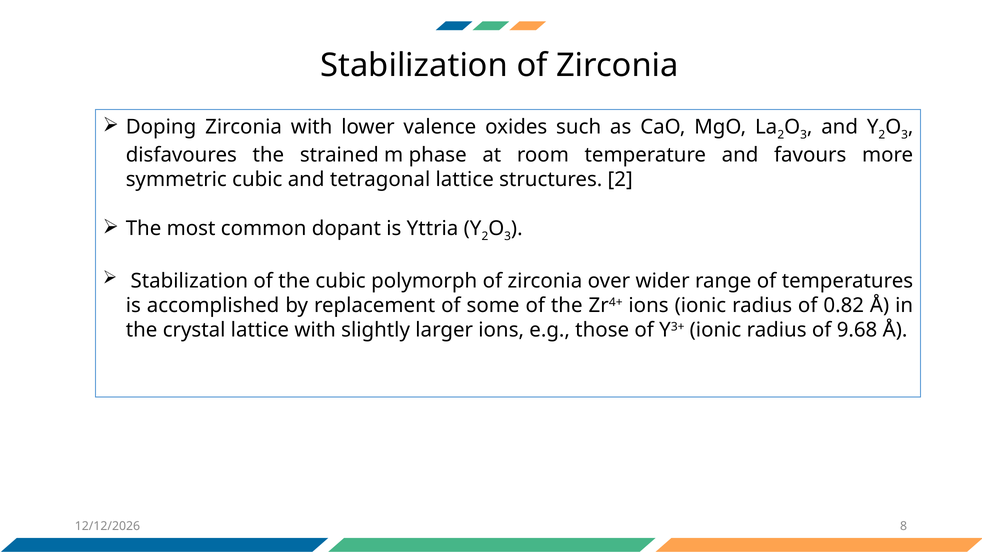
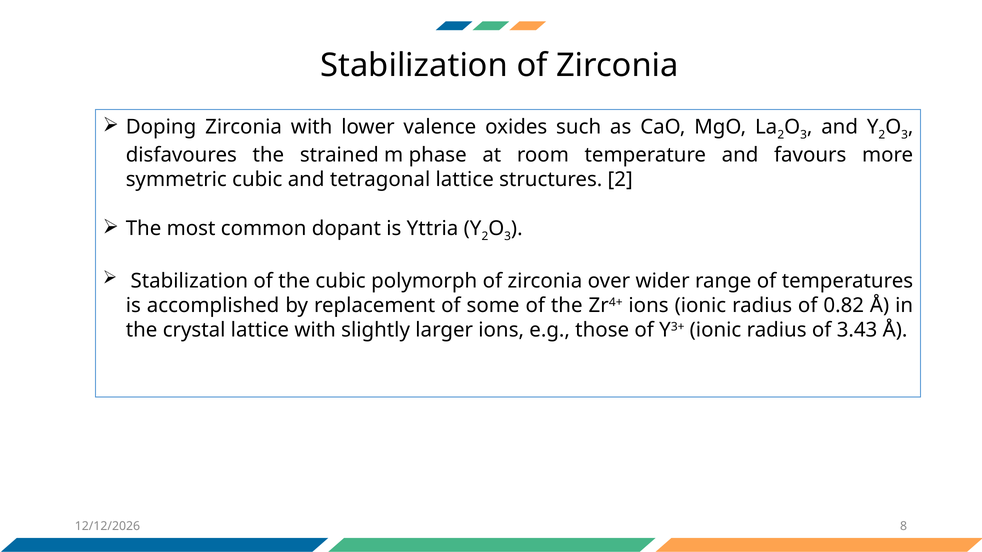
9.68: 9.68 -> 3.43
